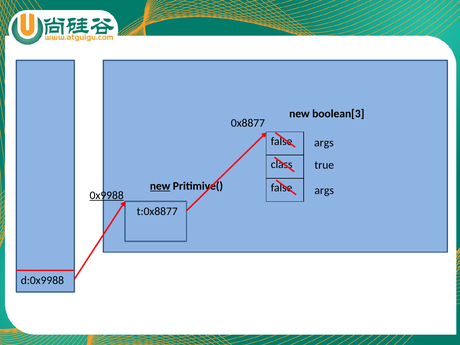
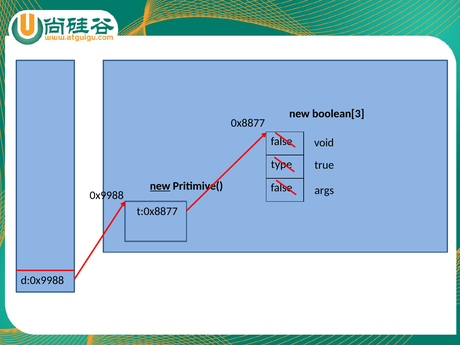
args at (324, 143): args -> void
class: class -> type
0x9988 underline: present -> none
